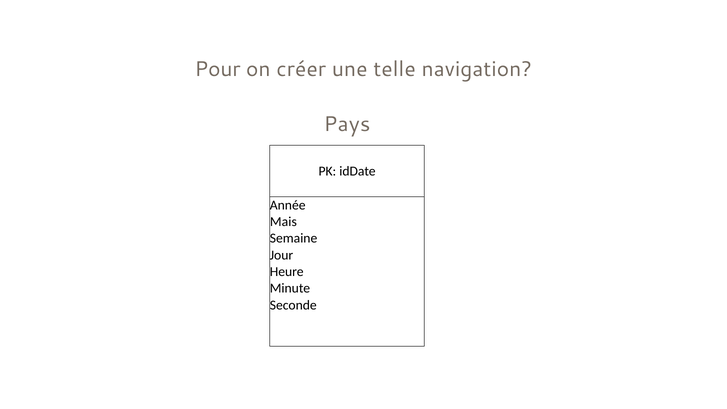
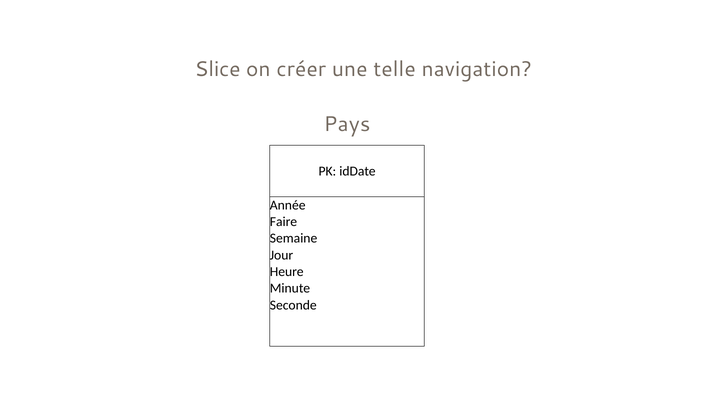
Pour: Pour -> Slice
Mais: Mais -> Faire
